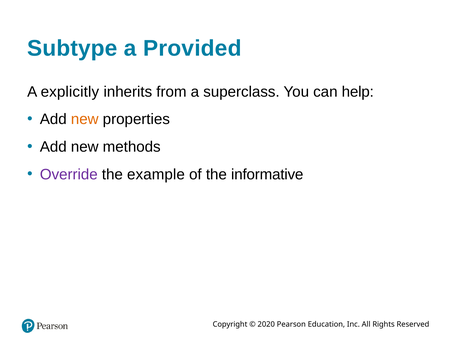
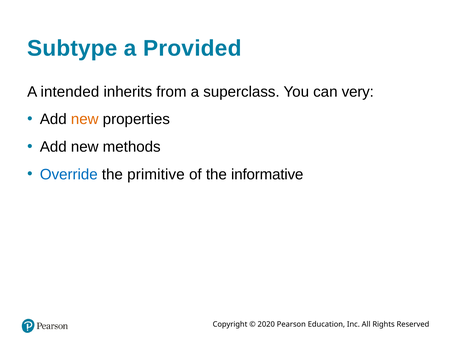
explicitly: explicitly -> intended
help: help -> very
Override colour: purple -> blue
example: example -> primitive
